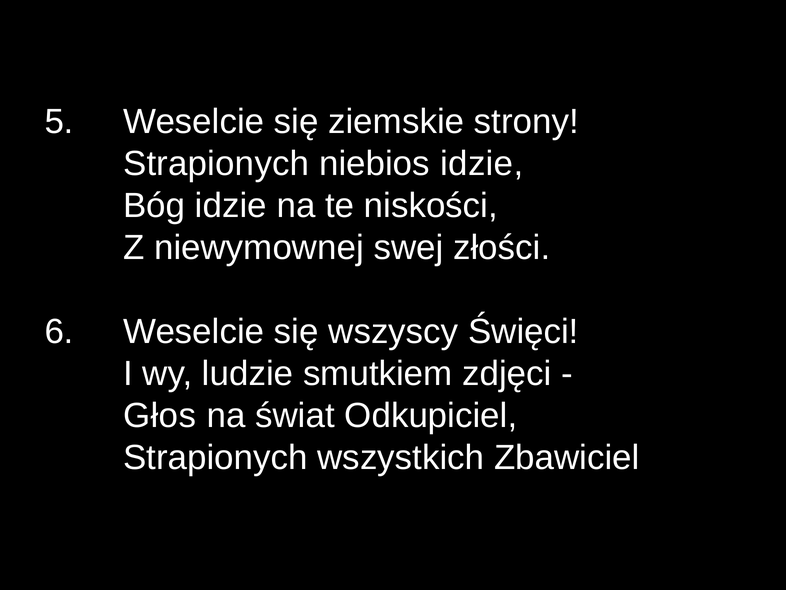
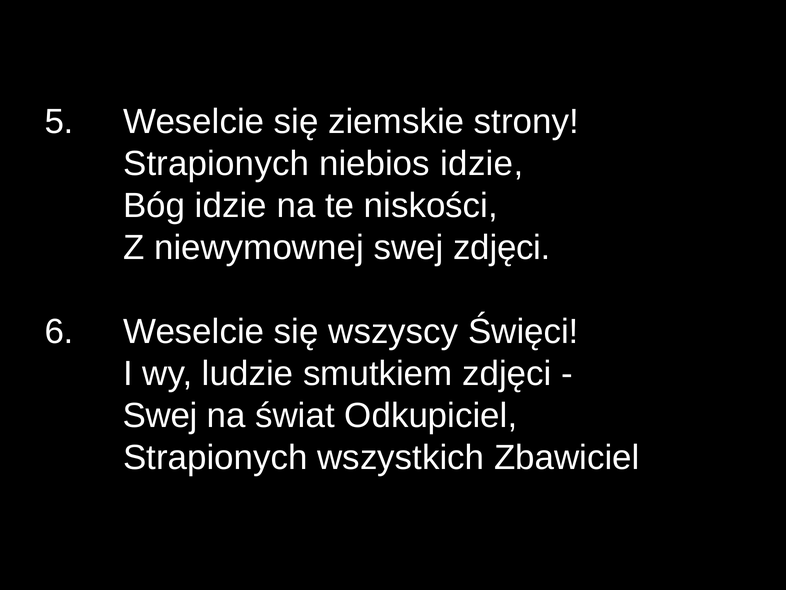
swej złości: złości -> zdjęci
Głos at (160, 415): Głos -> Swej
